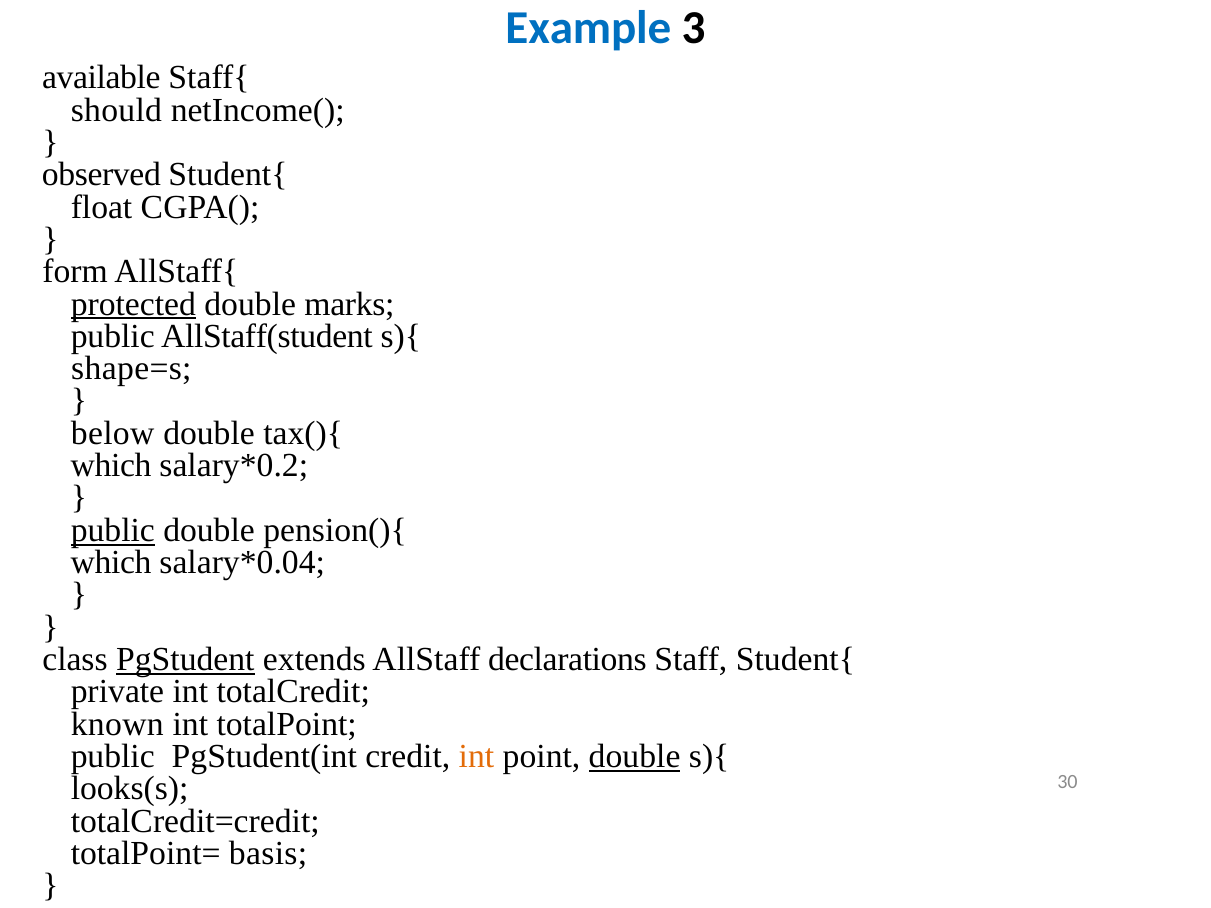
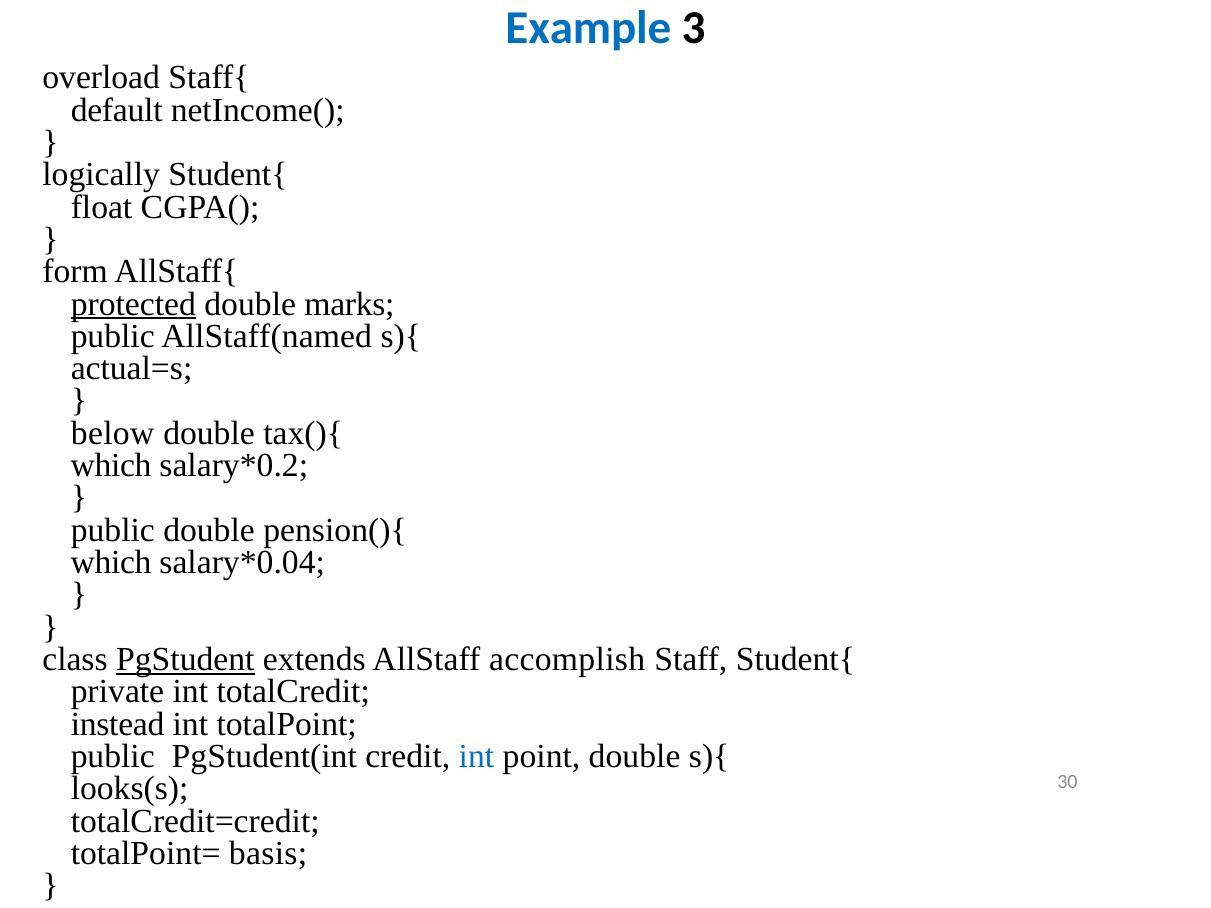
available: available -> overload
should: should -> default
observed: observed -> logically
AllStaff(student: AllStaff(student -> AllStaff(named
shape=s: shape=s -> actual=s
public at (113, 530) underline: present -> none
declarations: declarations -> accomplish
known: known -> instead
int at (476, 757) colour: orange -> blue
double at (635, 757) underline: present -> none
